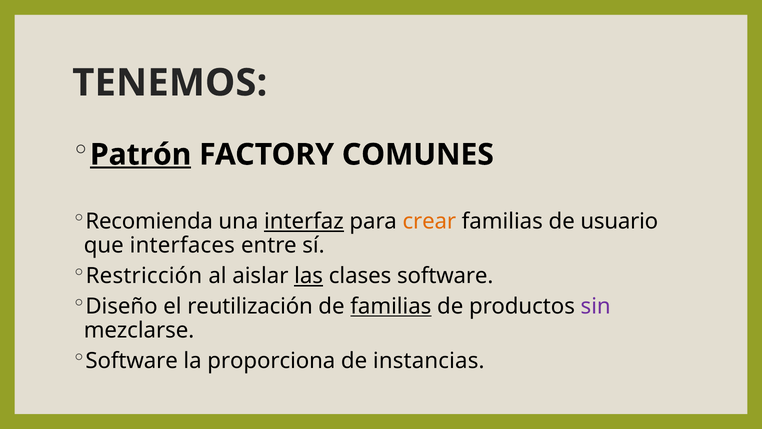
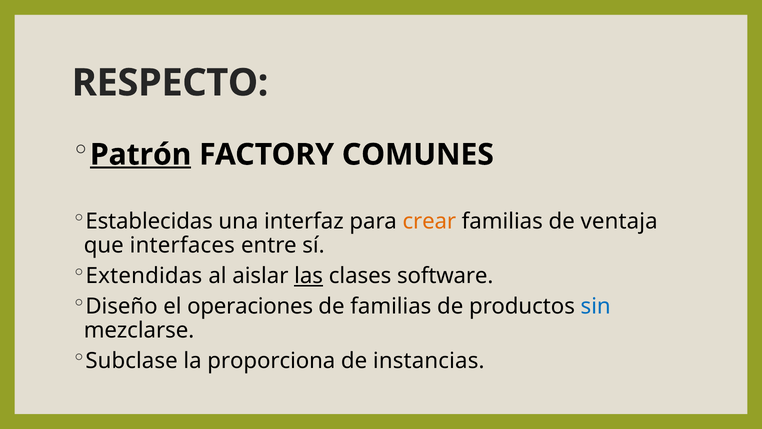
TENEMOS: TENEMOS -> RESPECTO
Recomienda: Recomienda -> Establecidas
interfaz underline: present -> none
usuario: usuario -> ventaja
Restricción: Restricción -> Extendidas
reutilización: reutilización -> operaciones
familias at (391, 306) underline: present -> none
sin colour: purple -> blue
Software at (132, 361): Software -> Subclase
